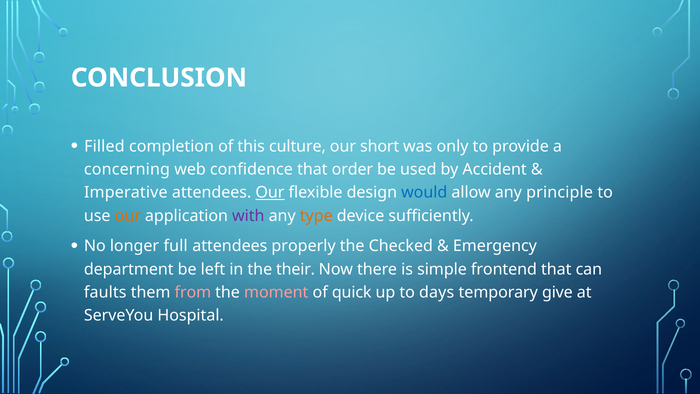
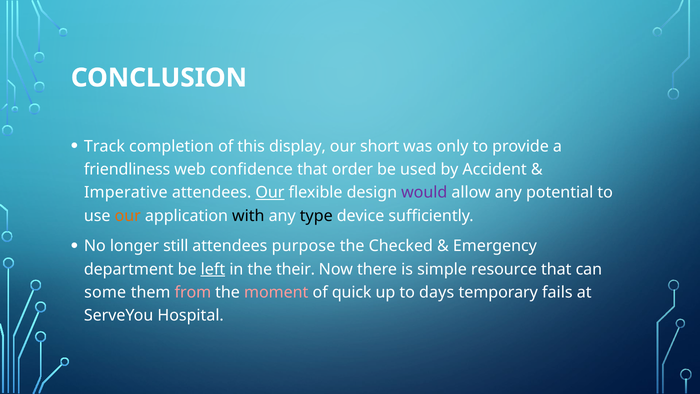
Filled: Filled -> Track
culture: culture -> display
concerning: concerning -> friendliness
would colour: blue -> purple
principle: principle -> potential
with colour: purple -> black
type colour: orange -> black
full: full -> still
properly: properly -> purpose
left underline: none -> present
frontend: frontend -> resource
faults: faults -> some
give: give -> fails
